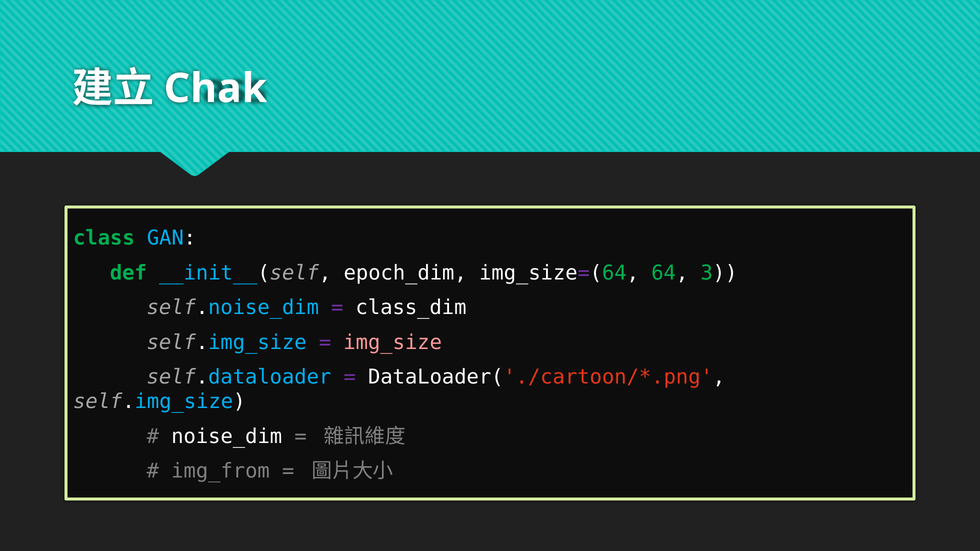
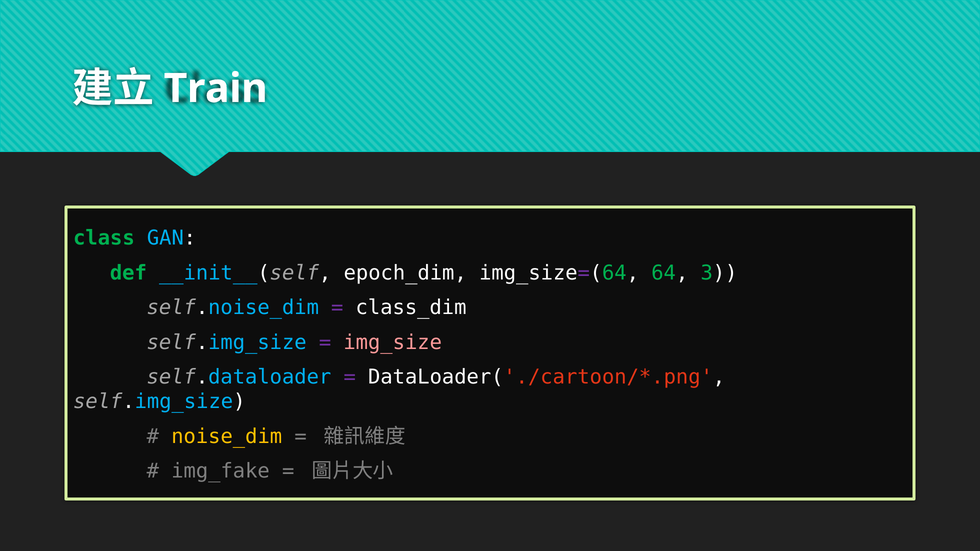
Chak: Chak -> Train
noise_dim colour: white -> yellow
img_from: img_from -> img_fake
